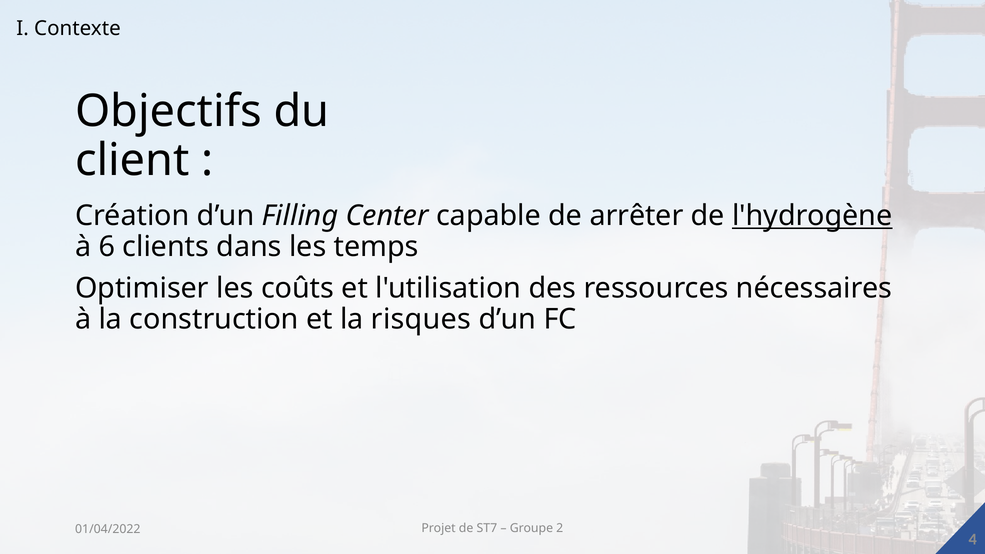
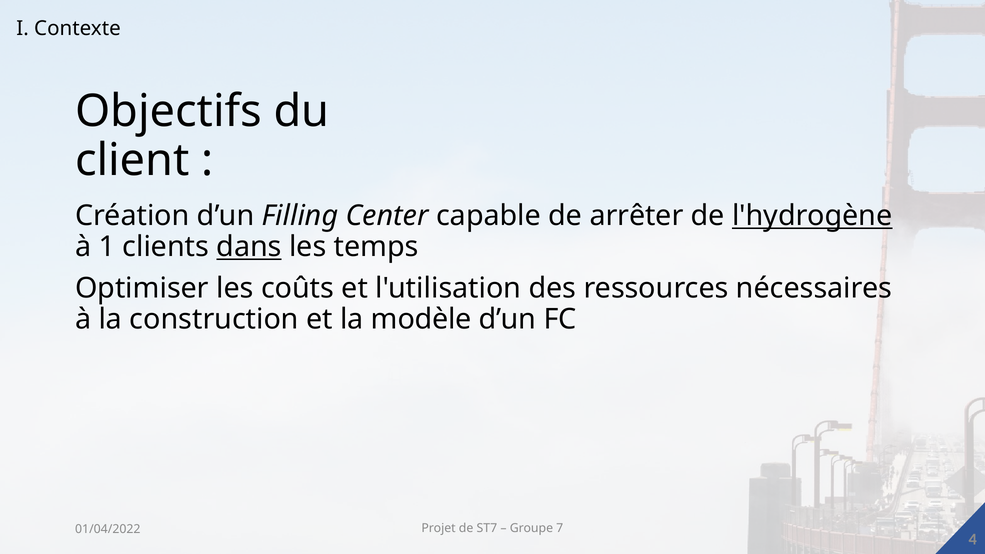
6: 6 -> 1
dans underline: none -> present
risques: risques -> modèle
2: 2 -> 7
